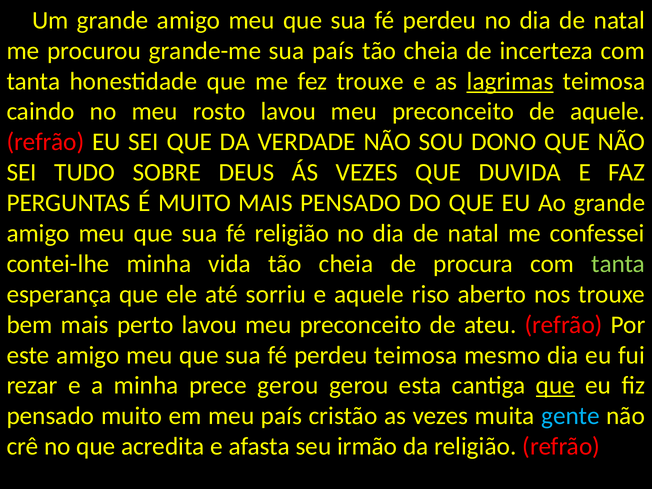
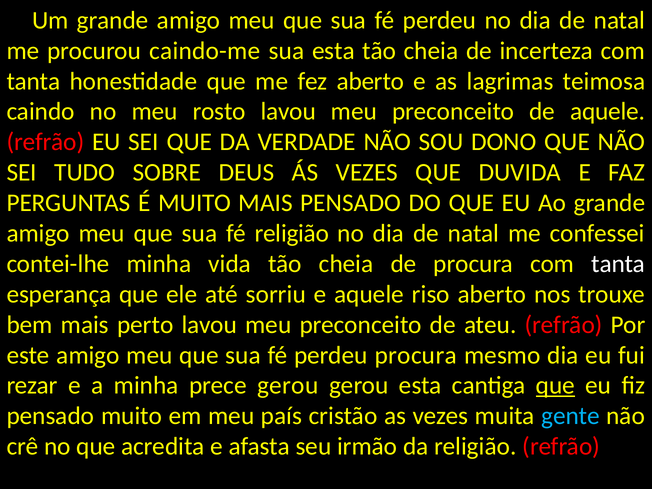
grande-me: grande-me -> caindo-me
sua país: país -> esta
fez trouxe: trouxe -> aberto
lagrimas underline: present -> none
tanta at (618, 264) colour: light green -> white
perdeu teimosa: teimosa -> procura
